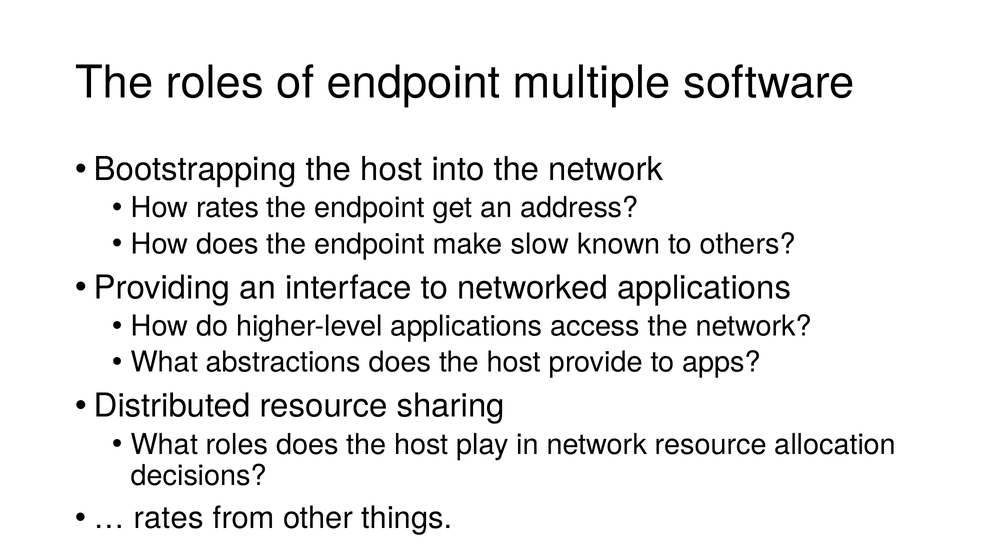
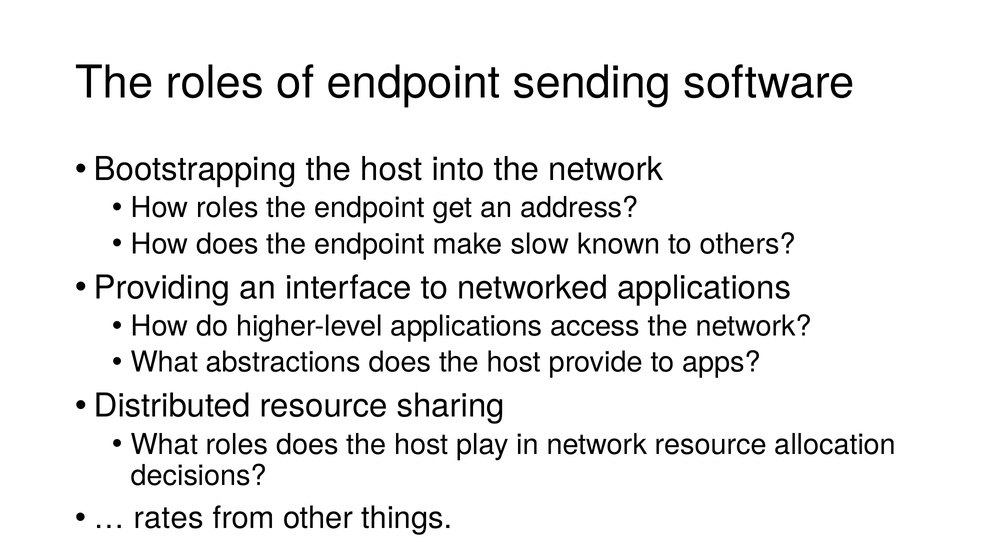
multiple: multiple -> sending
How rates: rates -> roles
